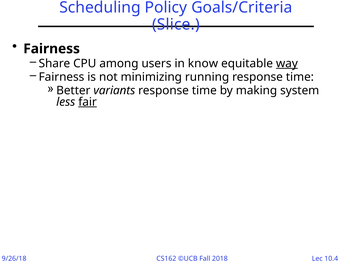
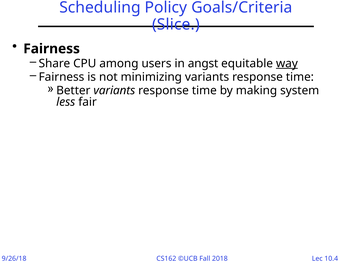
know: know -> angst
minimizing running: running -> variants
fair underline: present -> none
